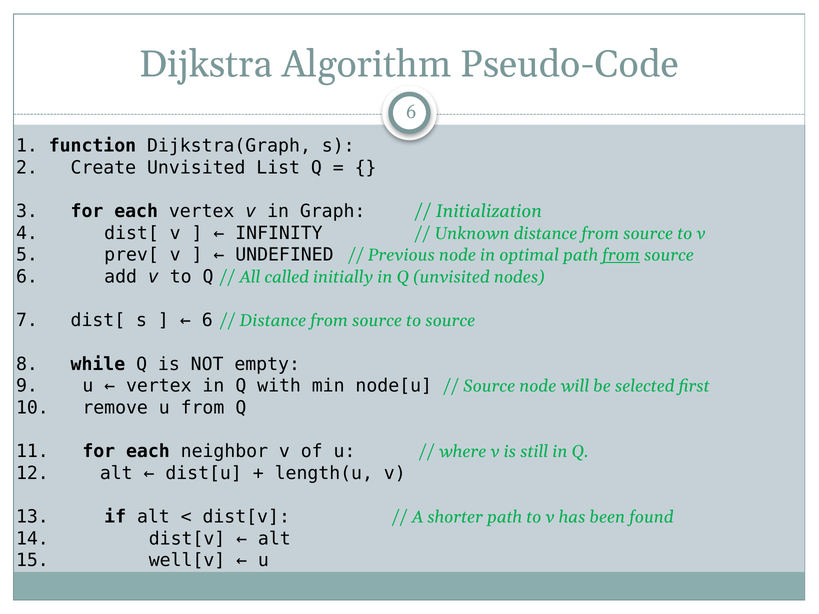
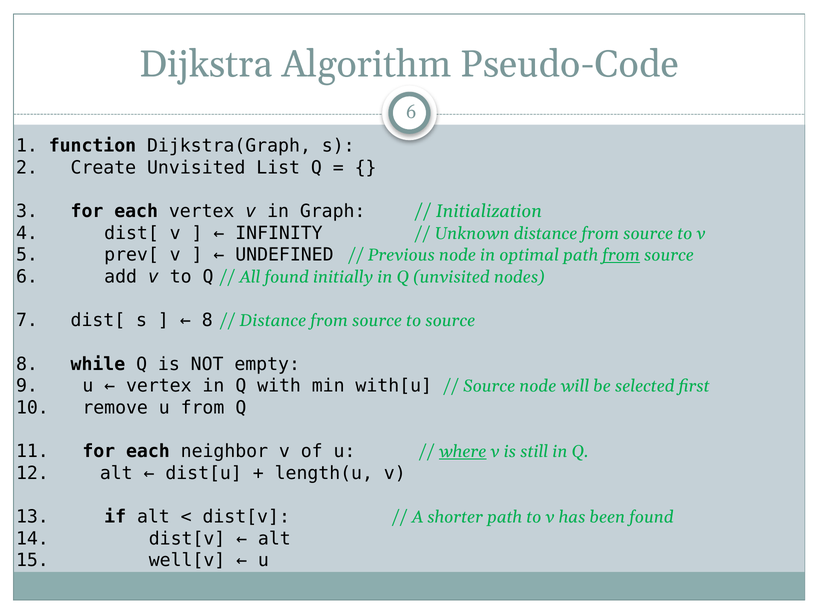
All called: called -> found
6 at (207, 321): 6 -> 8
node[u: node[u -> with[u
where underline: none -> present
